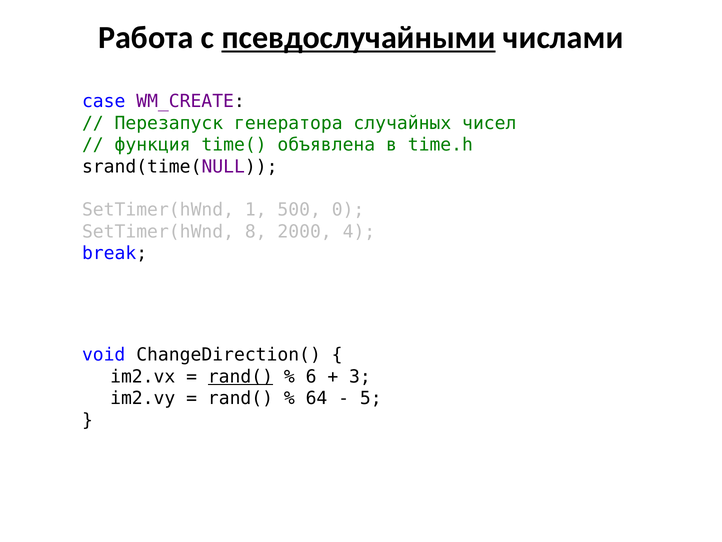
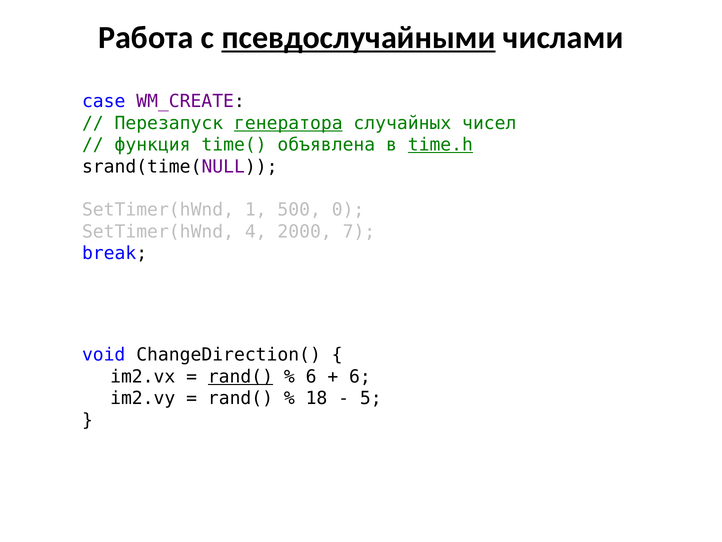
генератора underline: none -> present
time.h underline: none -> present
8: 8 -> 4
4: 4 -> 7
3 at (360, 376): 3 -> 6
64: 64 -> 18
